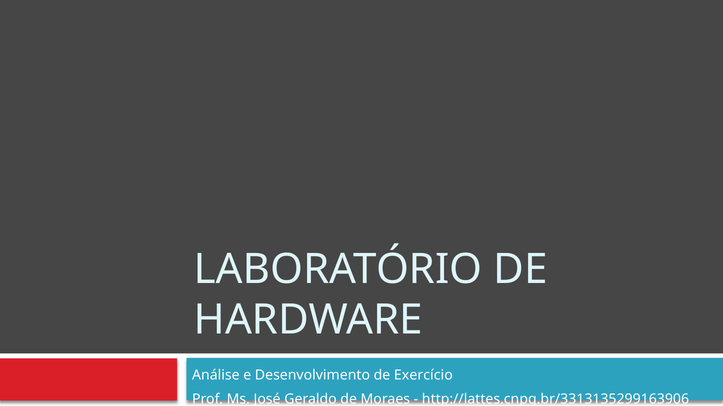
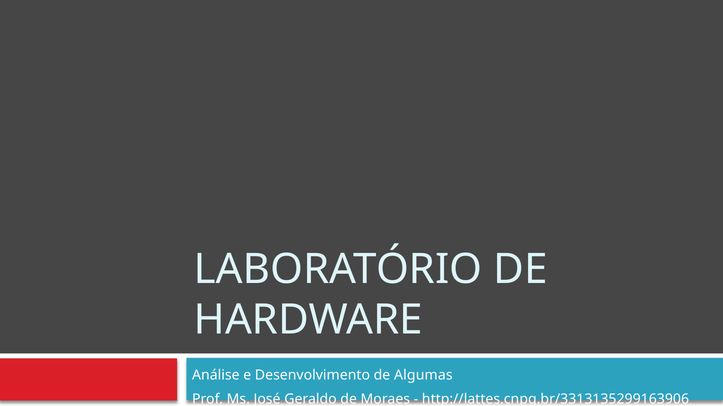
Exercício: Exercício -> Algumas
